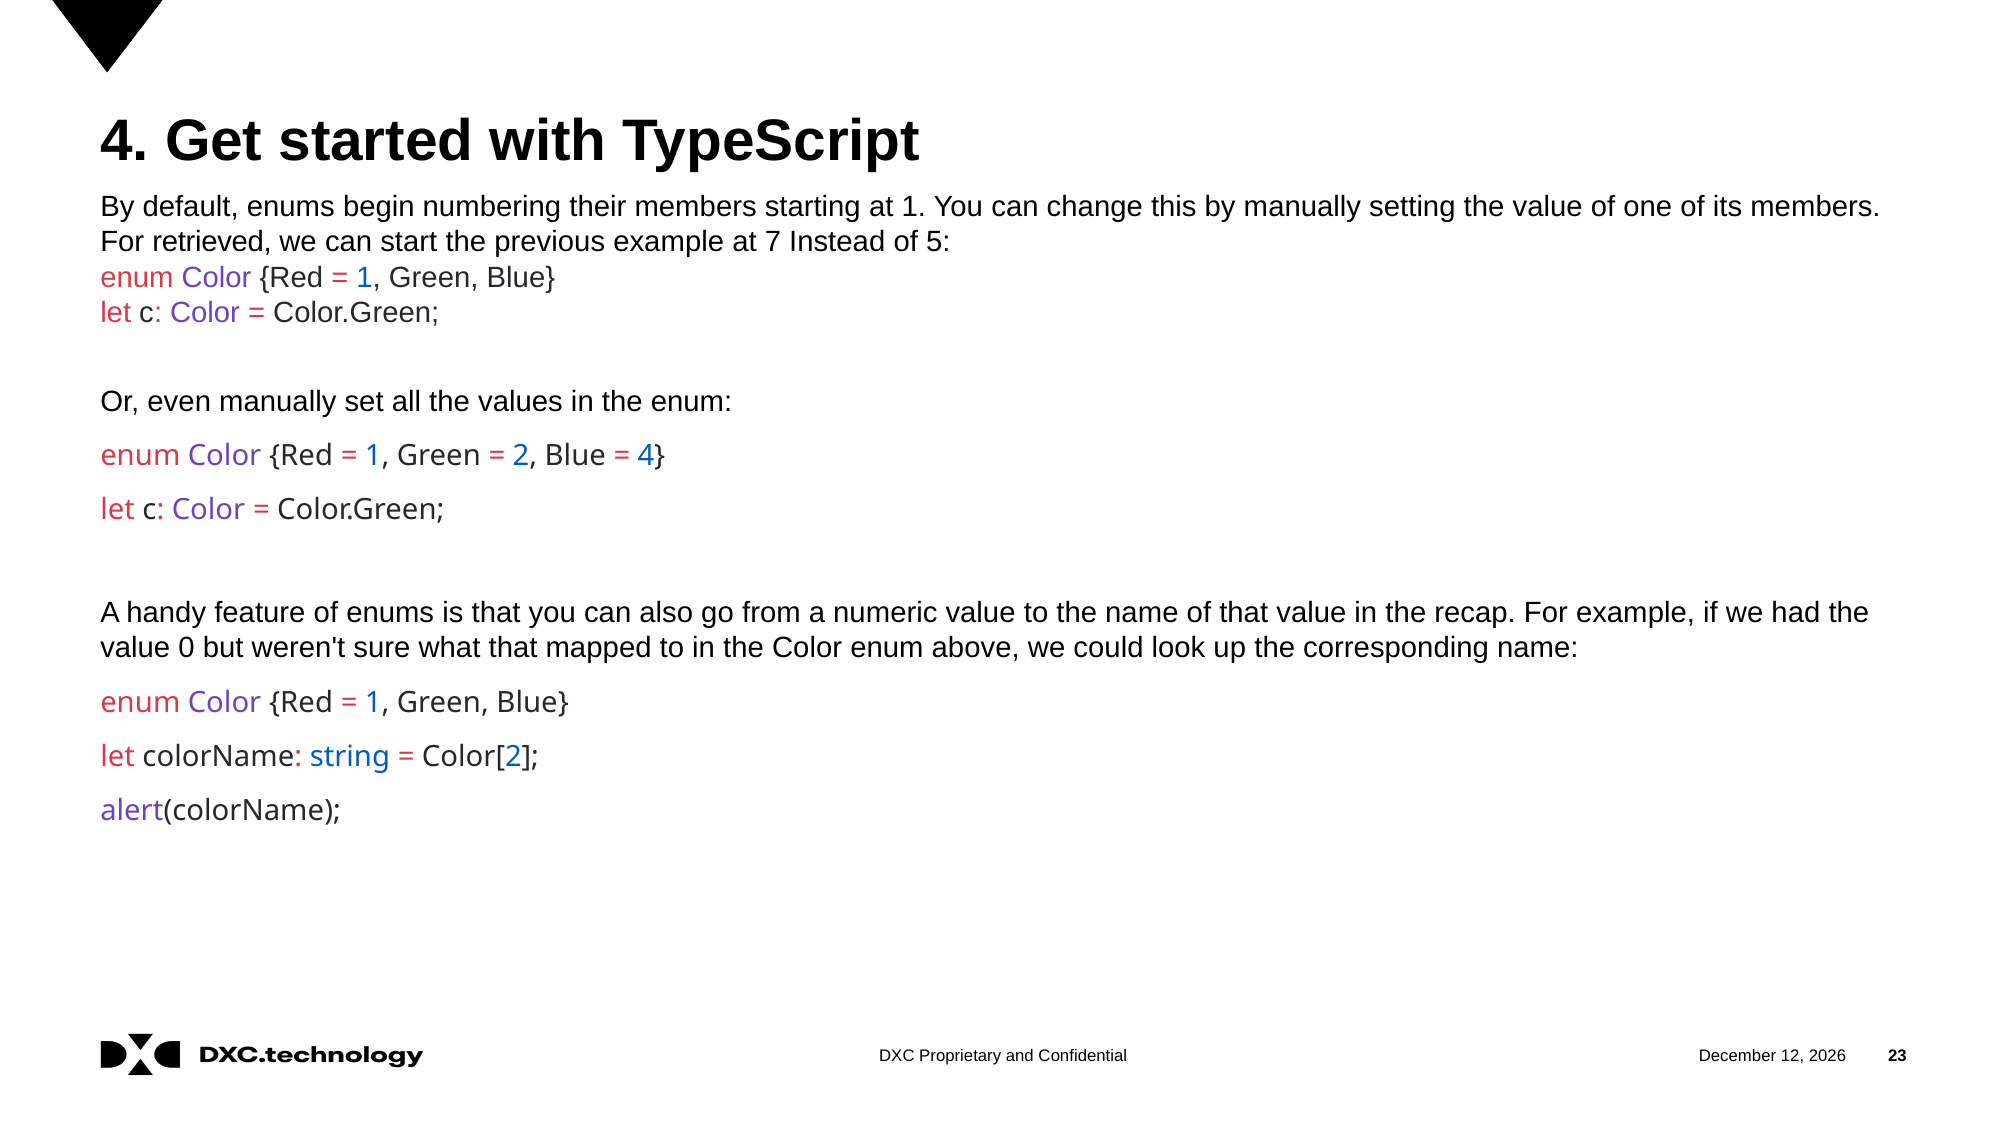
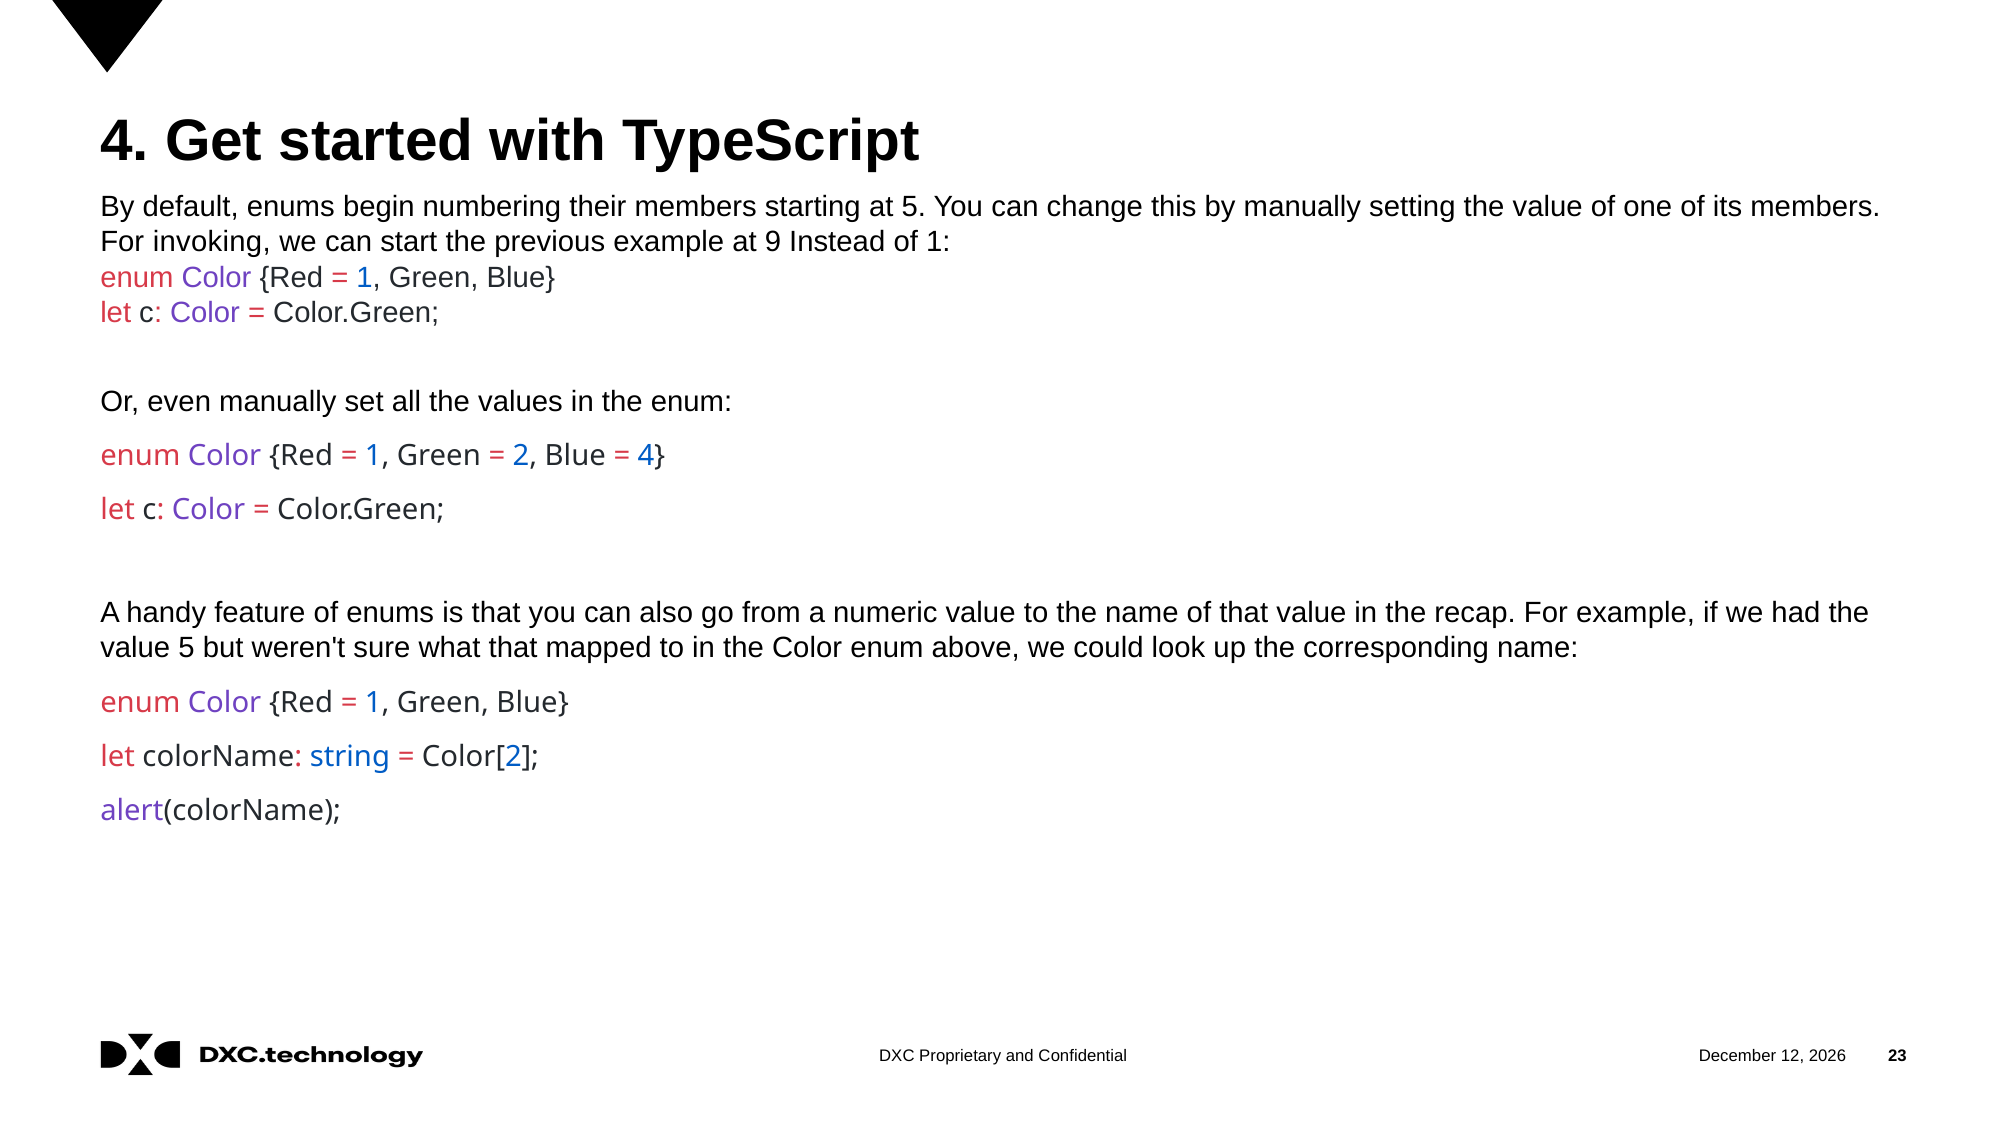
at 1: 1 -> 5
retrieved: retrieved -> invoking
7: 7 -> 9
of 5: 5 -> 1
value 0: 0 -> 5
